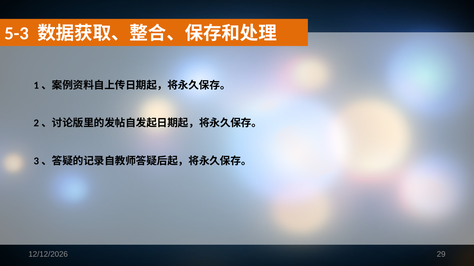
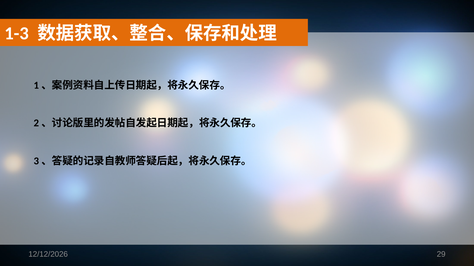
5-3: 5-3 -> 1-3
